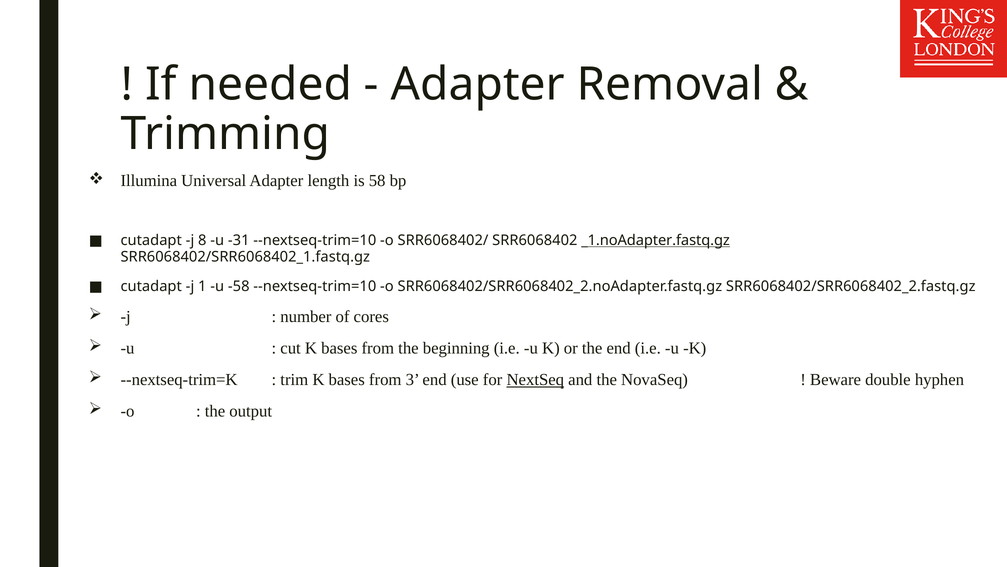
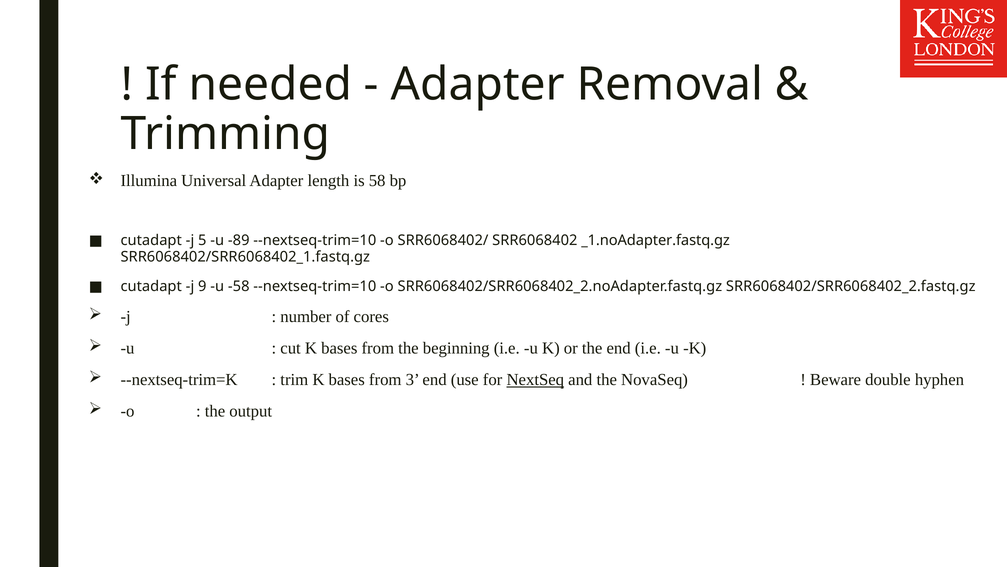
8: 8 -> 5
-31: -31 -> -89
_1.noAdapter.fastq.gz underline: present -> none
1: 1 -> 9
